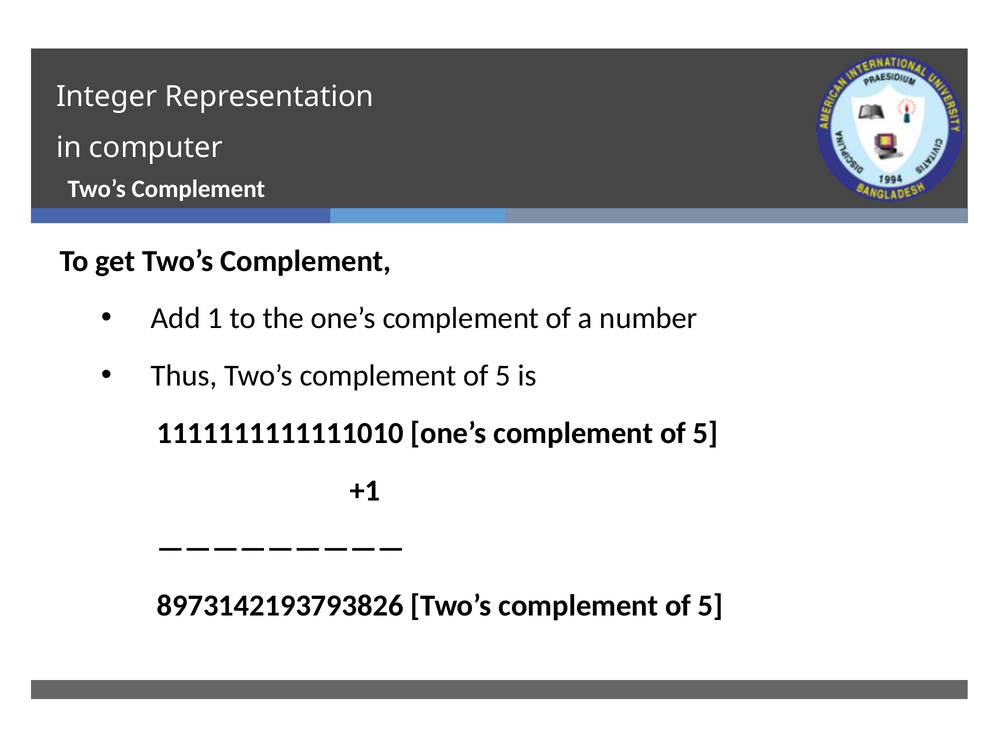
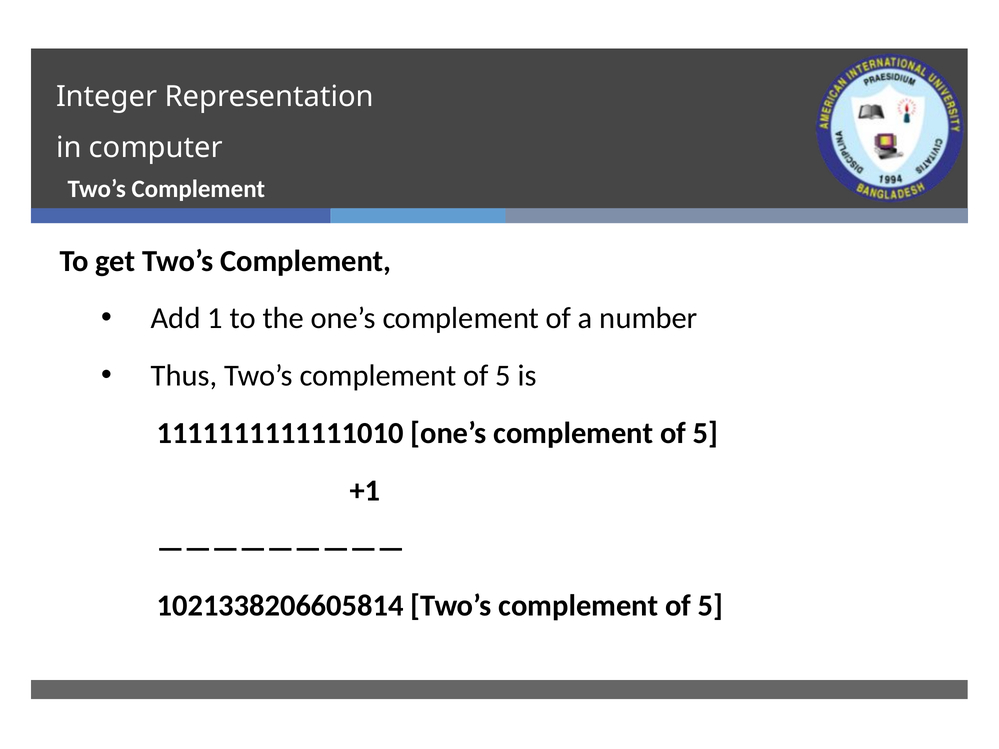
8973142193793826: 8973142193793826 -> 1021338206605814
